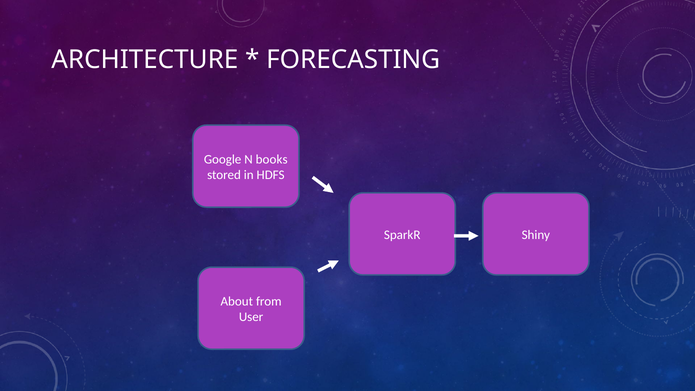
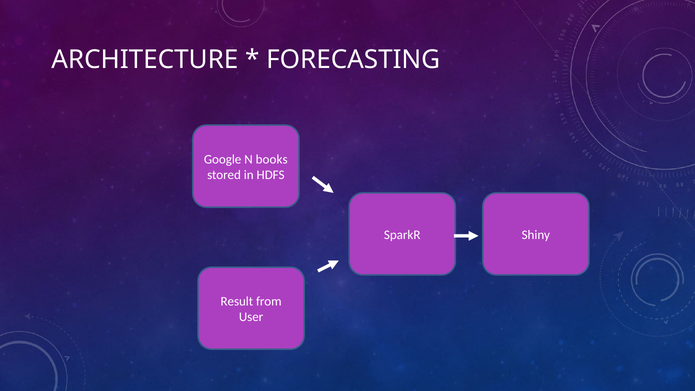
About: About -> Result
